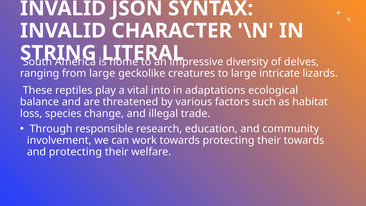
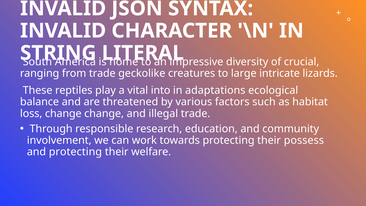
delves: delves -> crucial
from large: large -> trade
loss species: species -> change
their towards: towards -> possess
